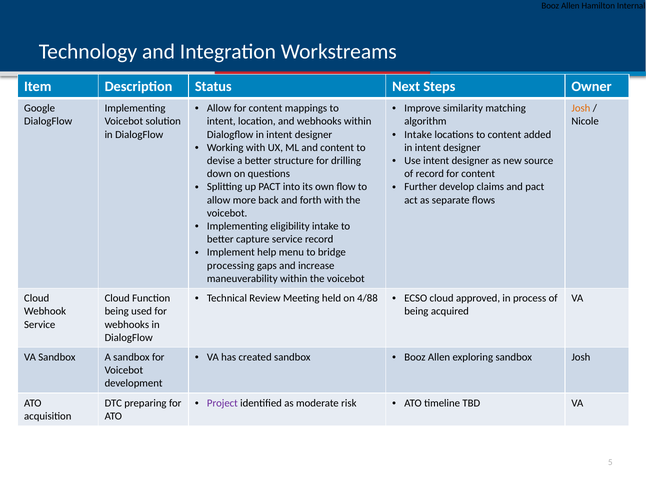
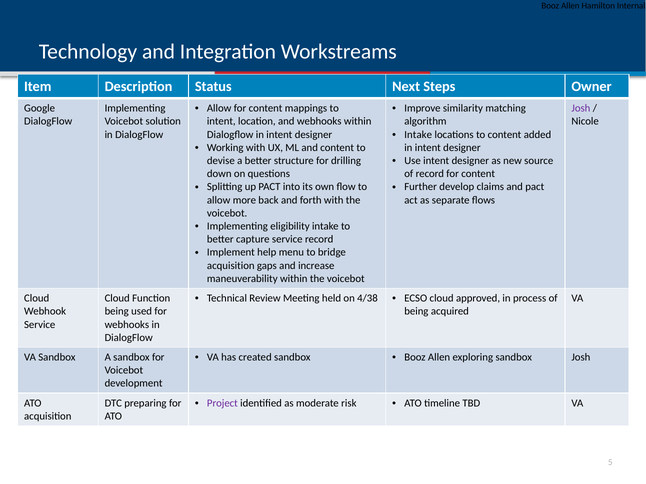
Josh at (581, 108) colour: orange -> purple
processing at (231, 266): processing -> acquisition
4/88: 4/88 -> 4/38
